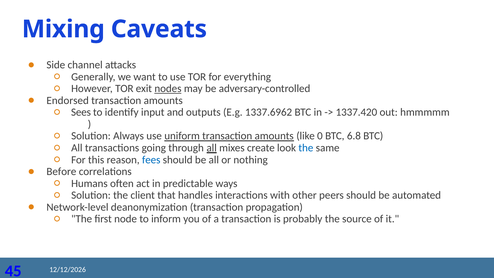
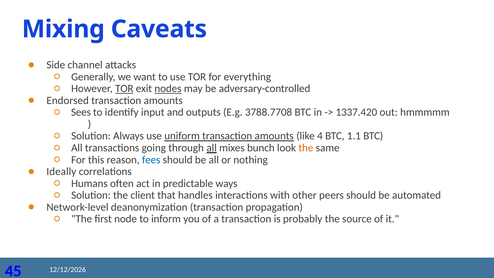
TOR at (124, 89) underline: none -> present
1337.6962: 1337.6962 -> 3788.7708
0: 0 -> 4
6.8: 6.8 -> 1.1
create: create -> bunch
the at (306, 148) colour: blue -> orange
Before: Before -> Ideally
